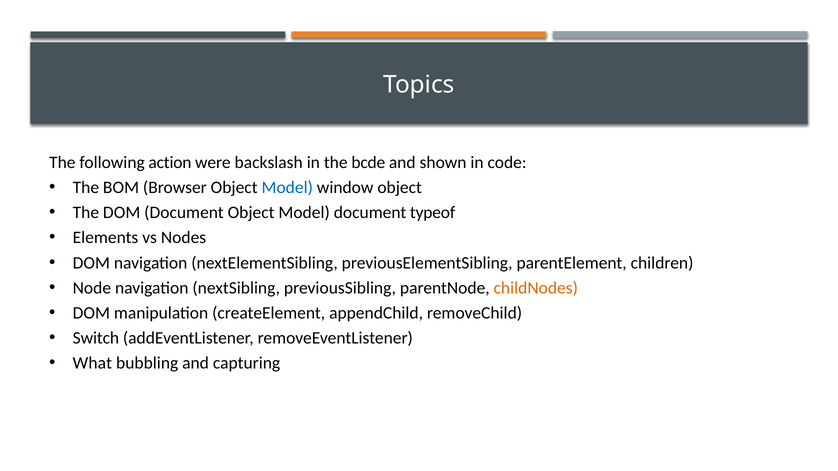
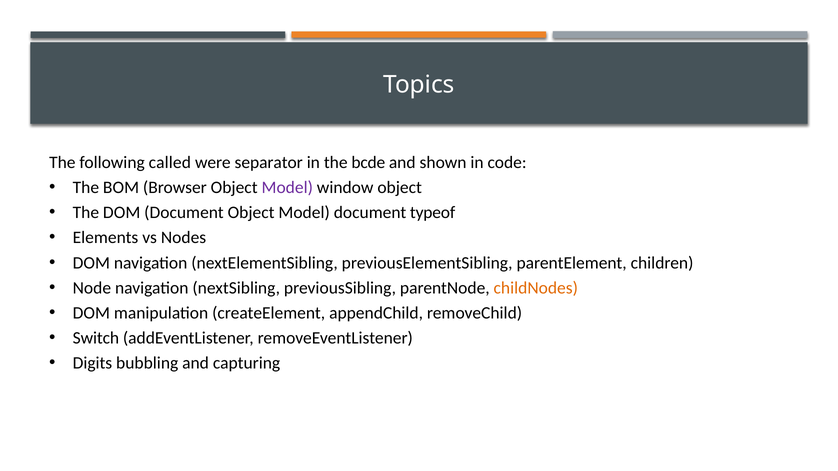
action: action -> called
backslash: backslash -> separator
Model at (287, 188) colour: blue -> purple
What: What -> Digits
